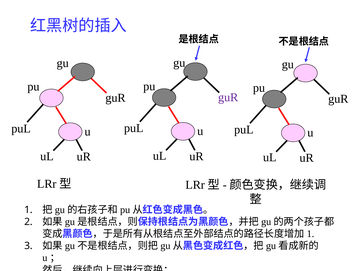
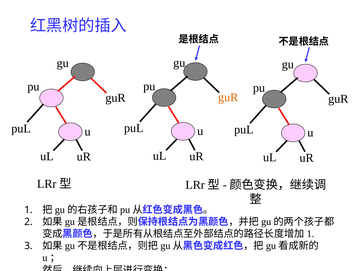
guR at (228, 98) colour: purple -> orange
